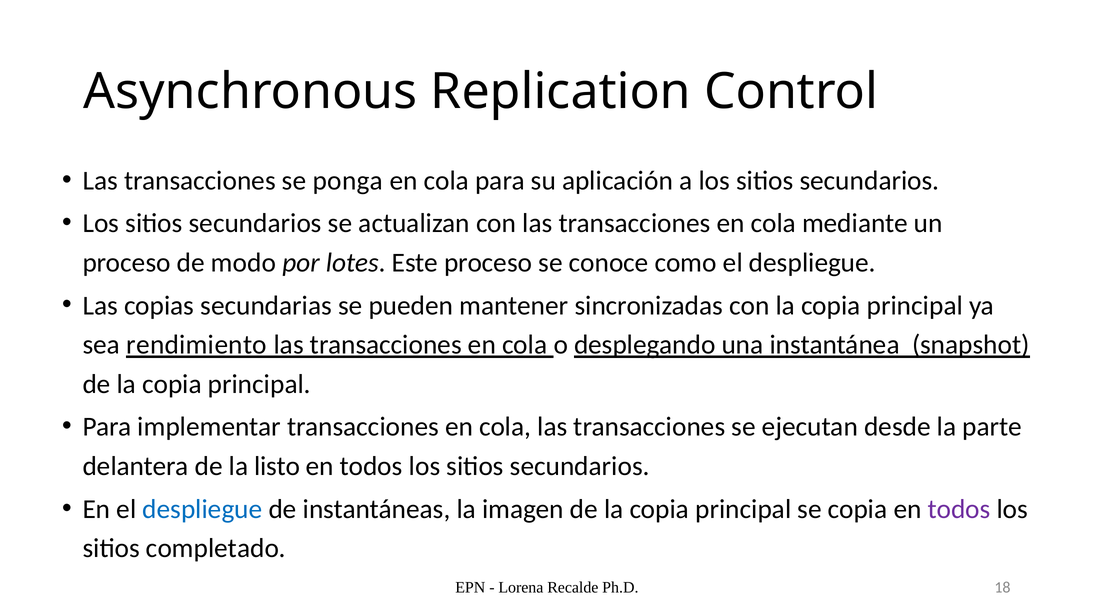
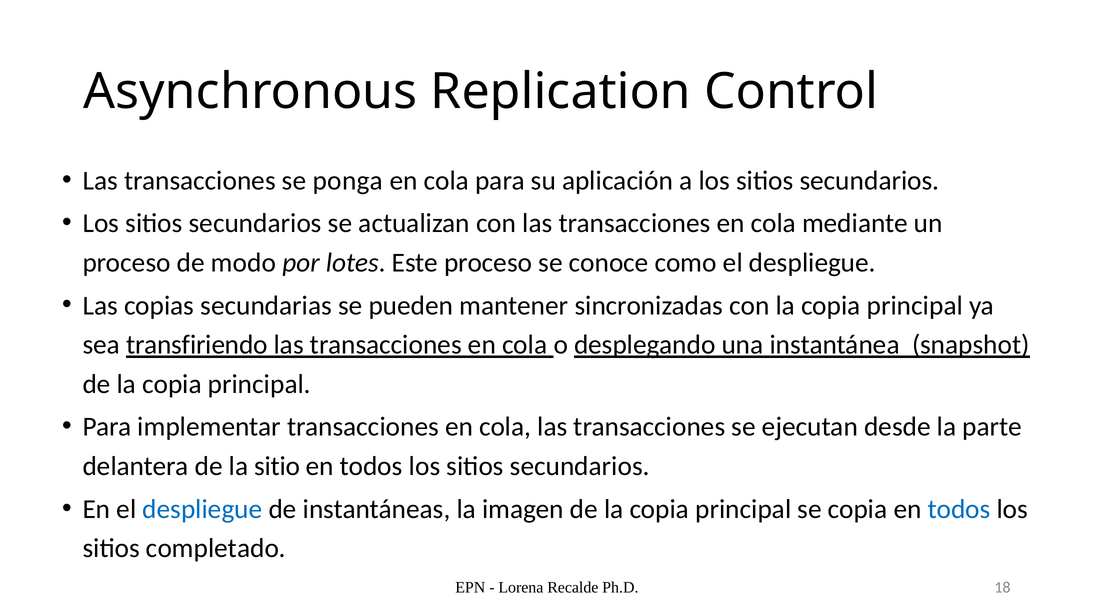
rendimiento: rendimiento -> transfiriendo
listo: listo -> sitio
todos at (959, 509) colour: purple -> blue
